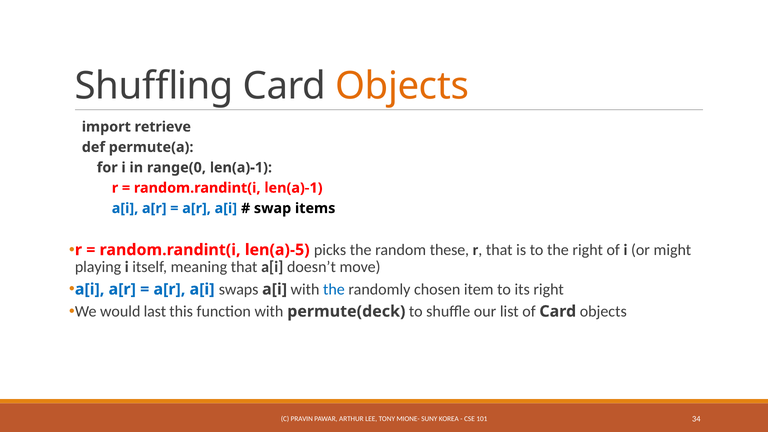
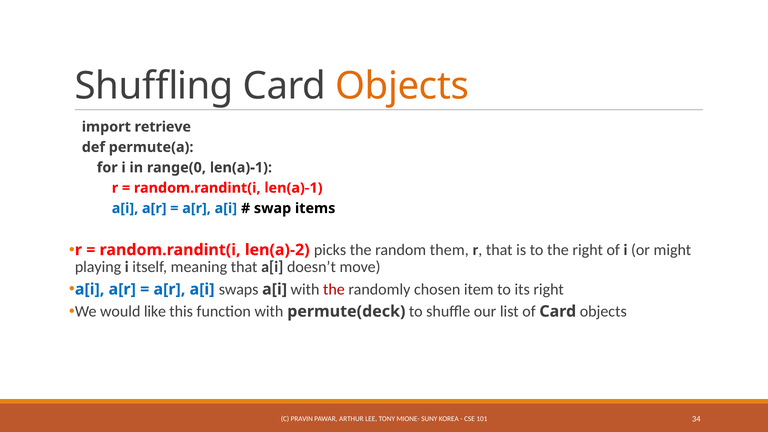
len(a)-5: len(a)-5 -> len(a)-2
these: these -> them
the at (334, 289) colour: blue -> red
last: last -> like
